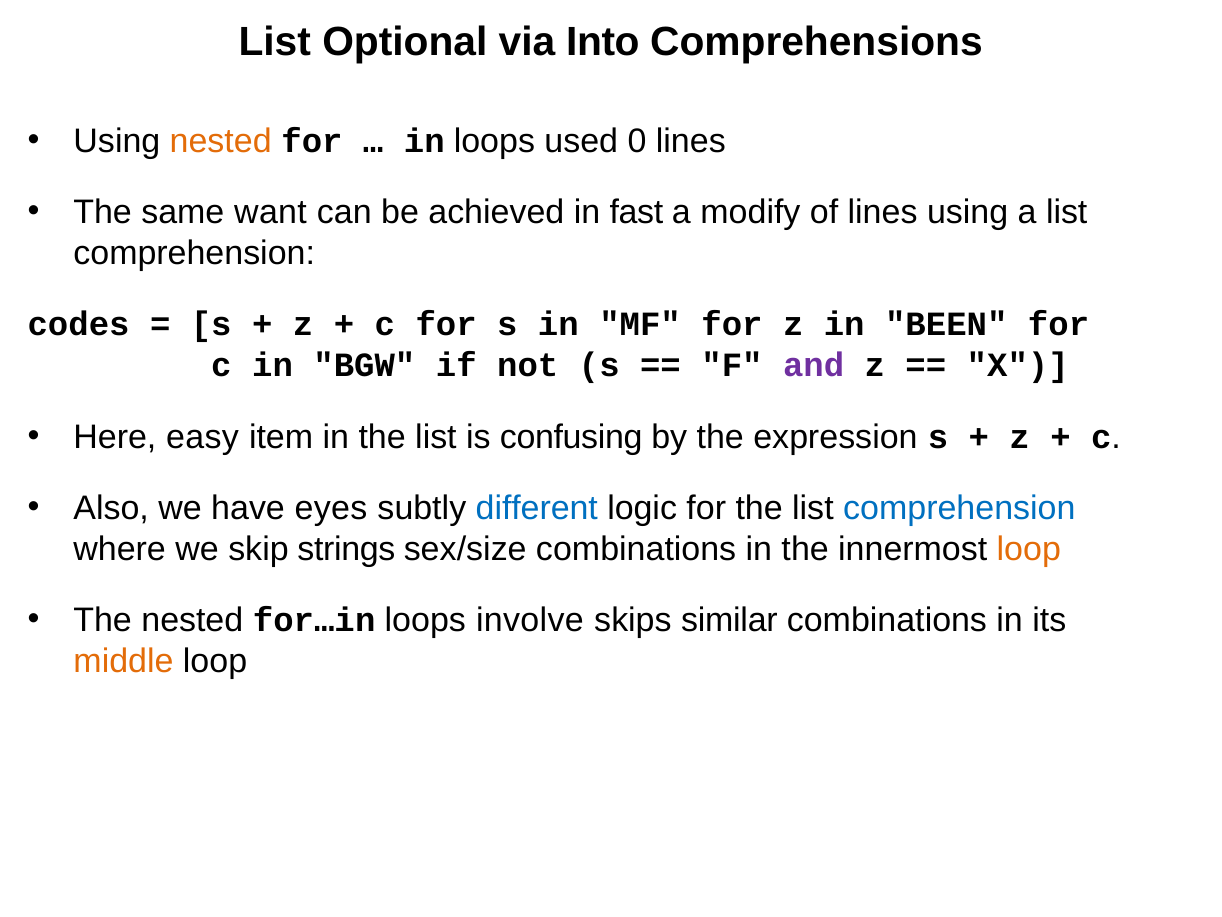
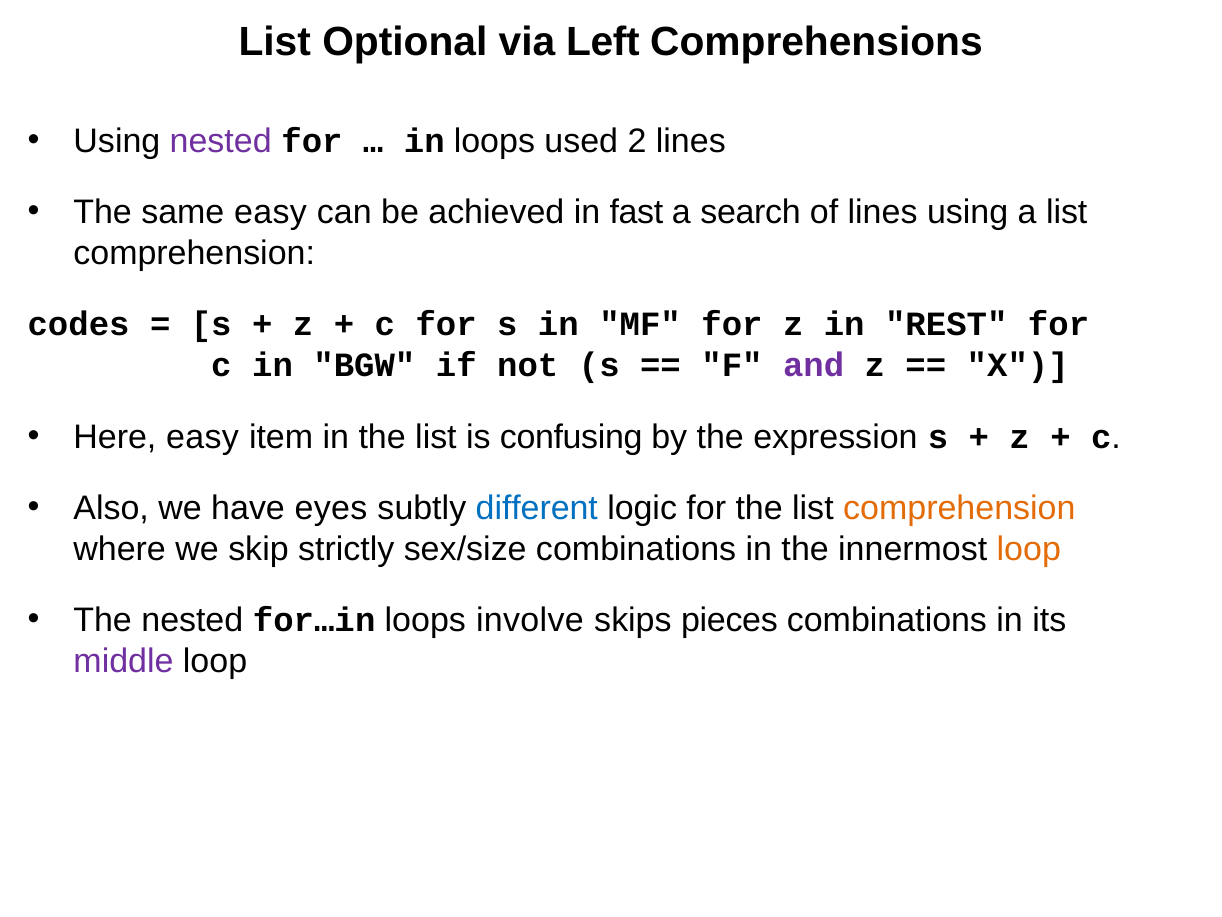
Into: Into -> Left
nested at (221, 141) colour: orange -> purple
0: 0 -> 2
same want: want -> easy
modify: modify -> search
BEEN: BEEN -> REST
comprehension at (959, 508) colour: blue -> orange
strings: strings -> strictly
similar: similar -> pieces
middle colour: orange -> purple
